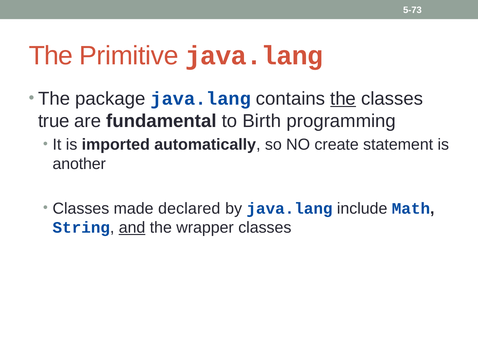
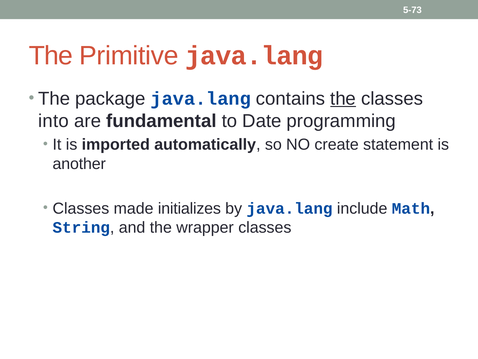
true: true -> into
Birth: Birth -> Date
declared: declared -> initializes
and underline: present -> none
